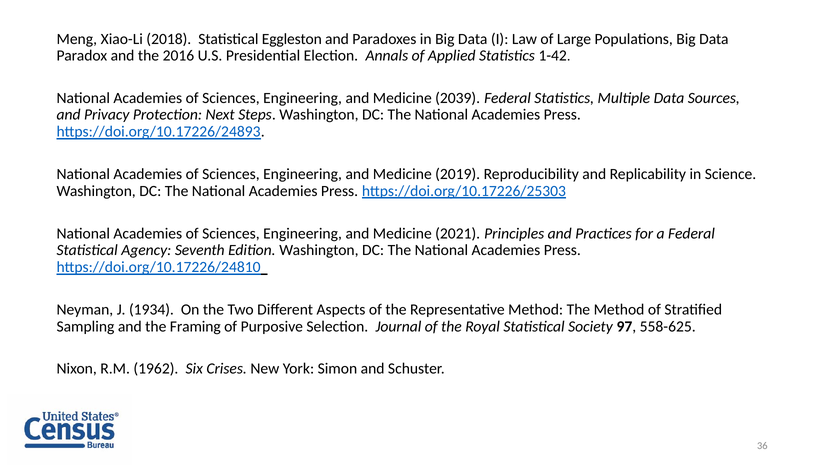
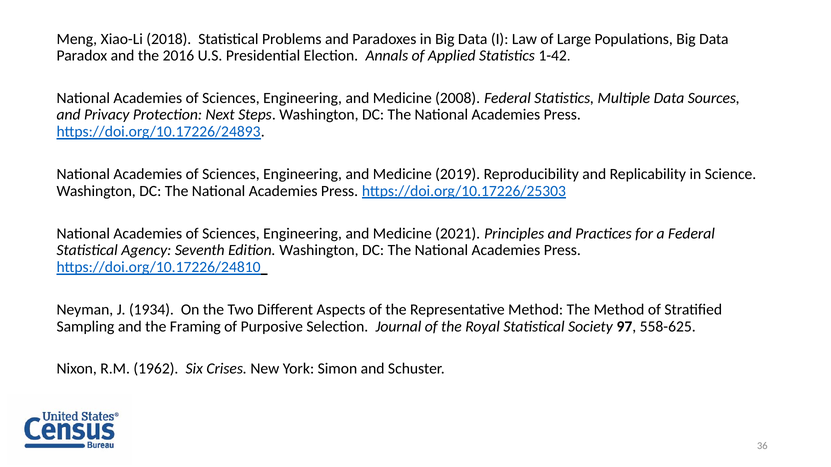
Eggleston: Eggleston -> Problems
2039: 2039 -> 2008
